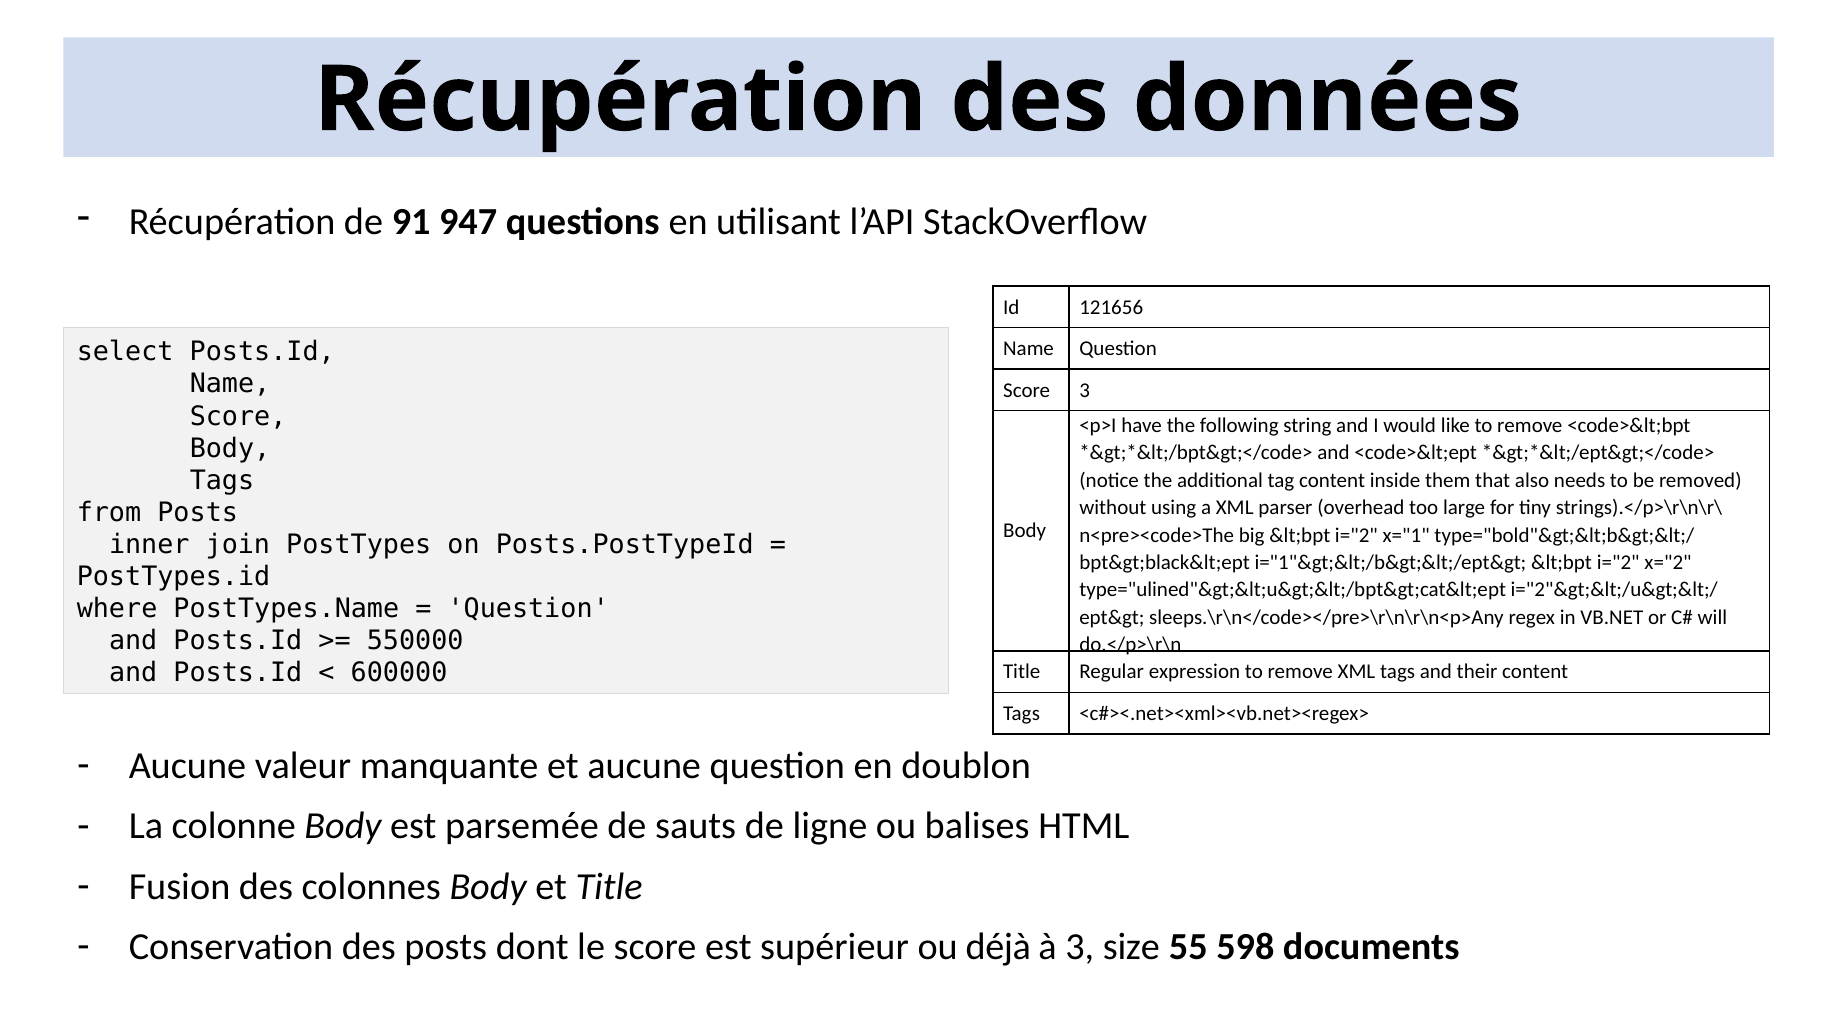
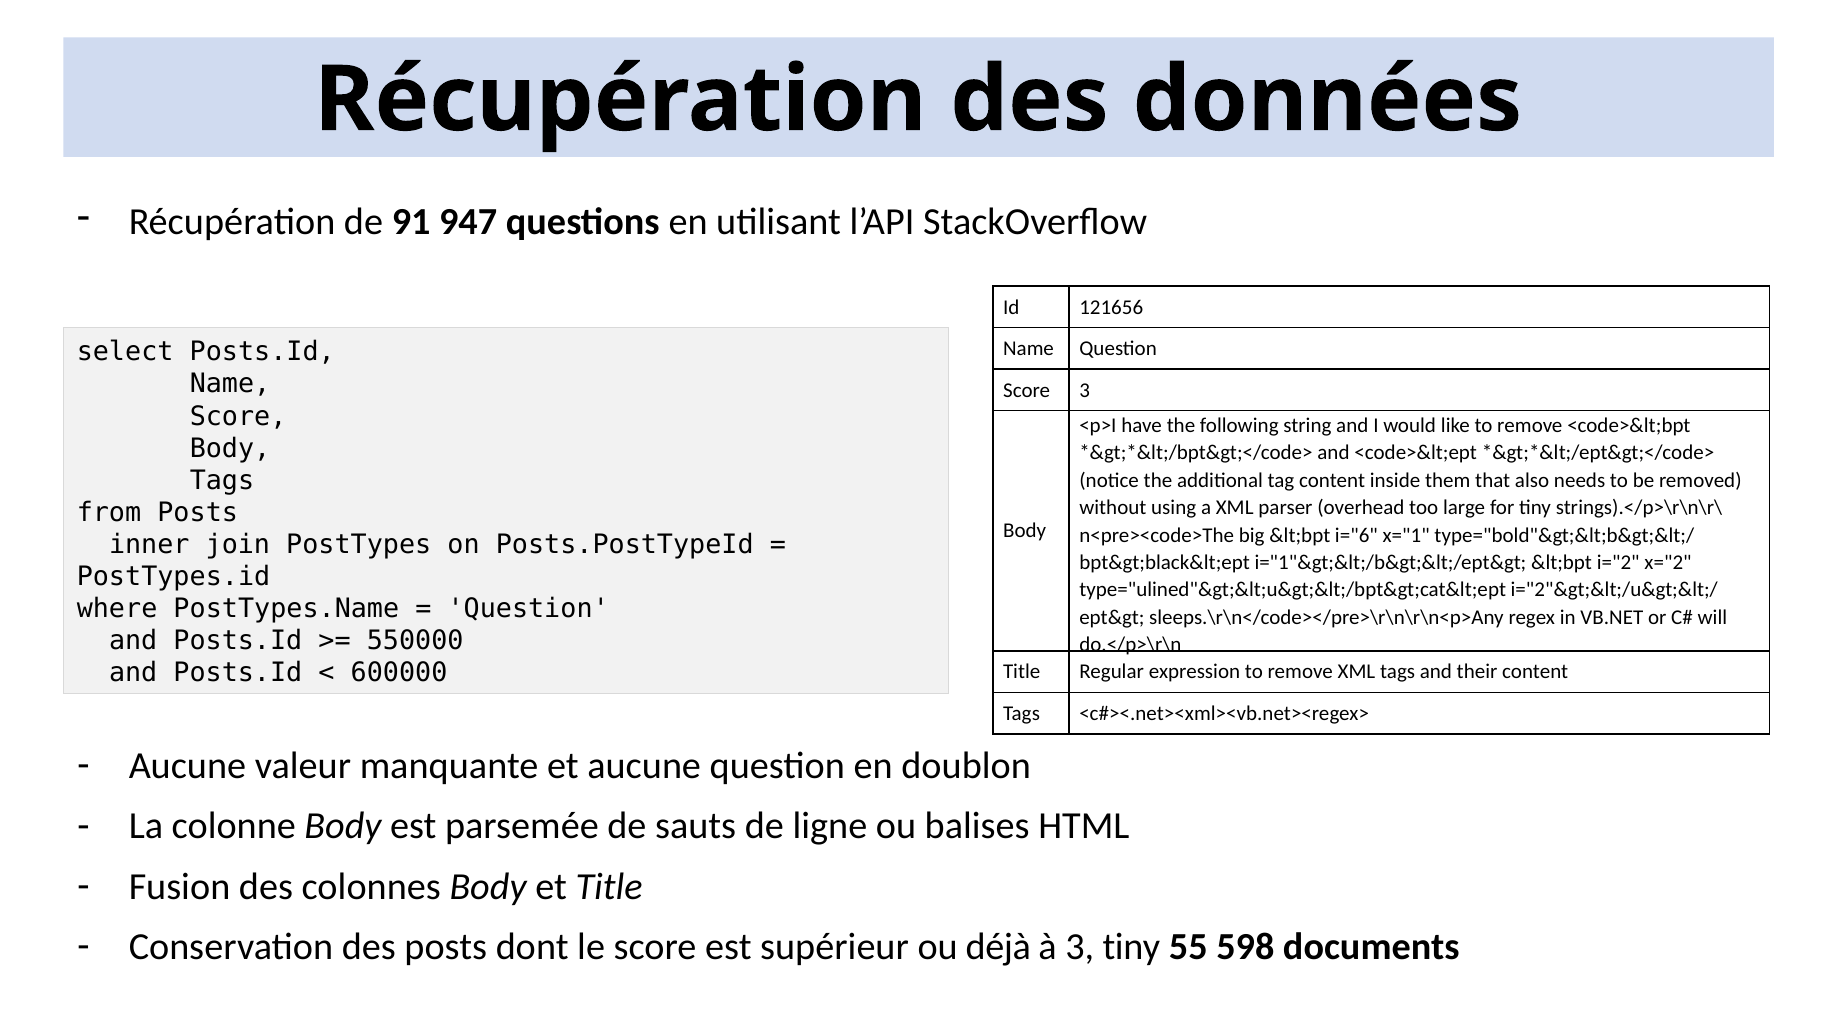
big &lt;bpt i="2: i="2 -> i="6
3 size: size -> tiny
